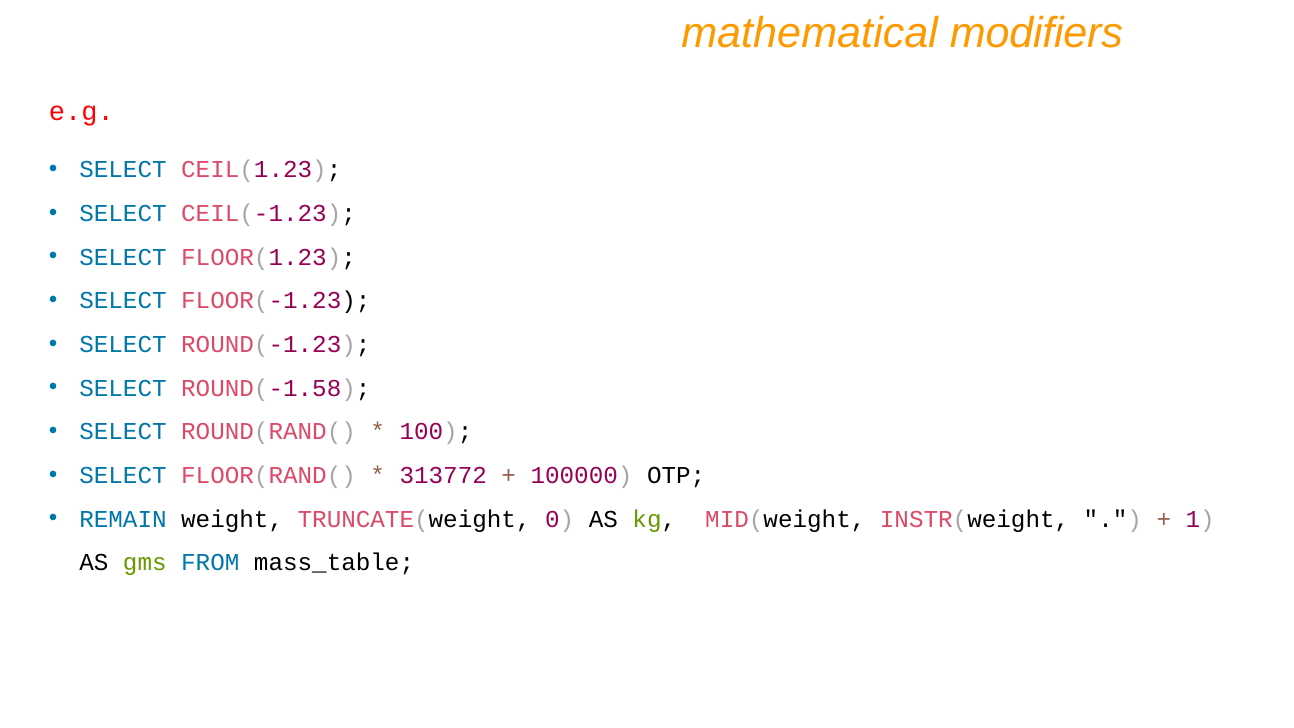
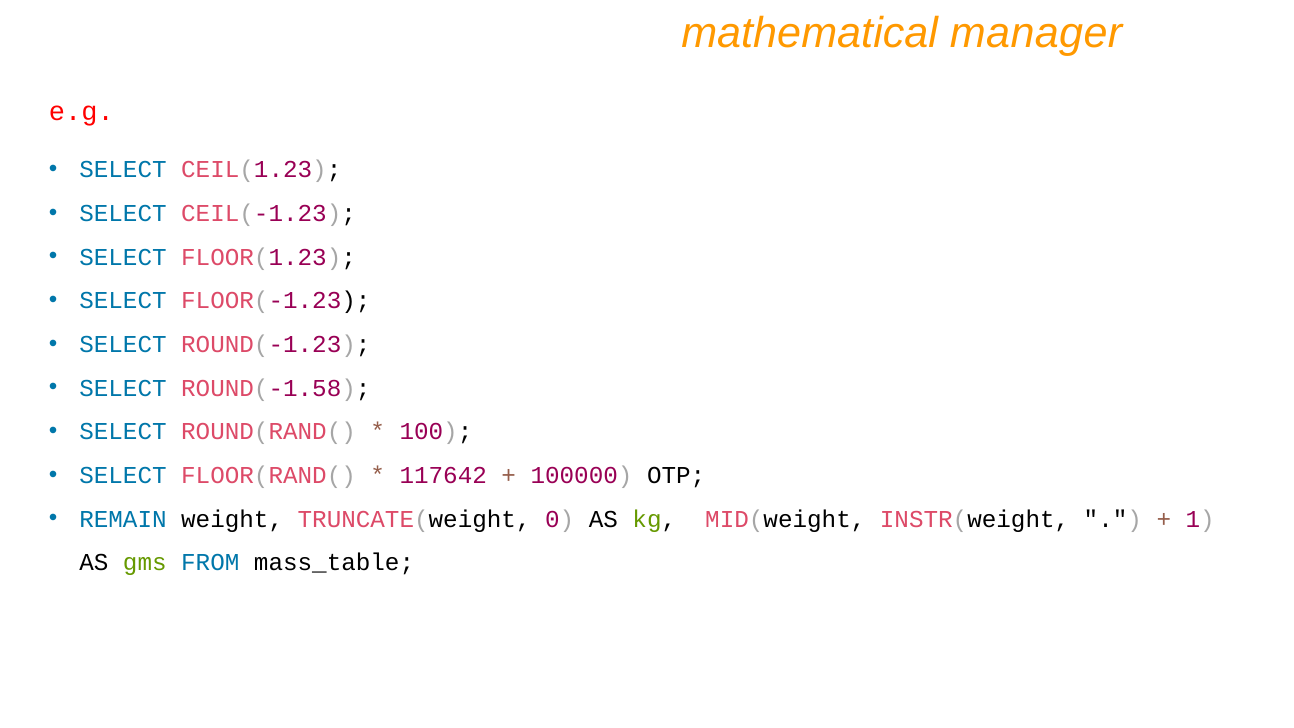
modifiers: modifiers -> manager
313772: 313772 -> 117642
